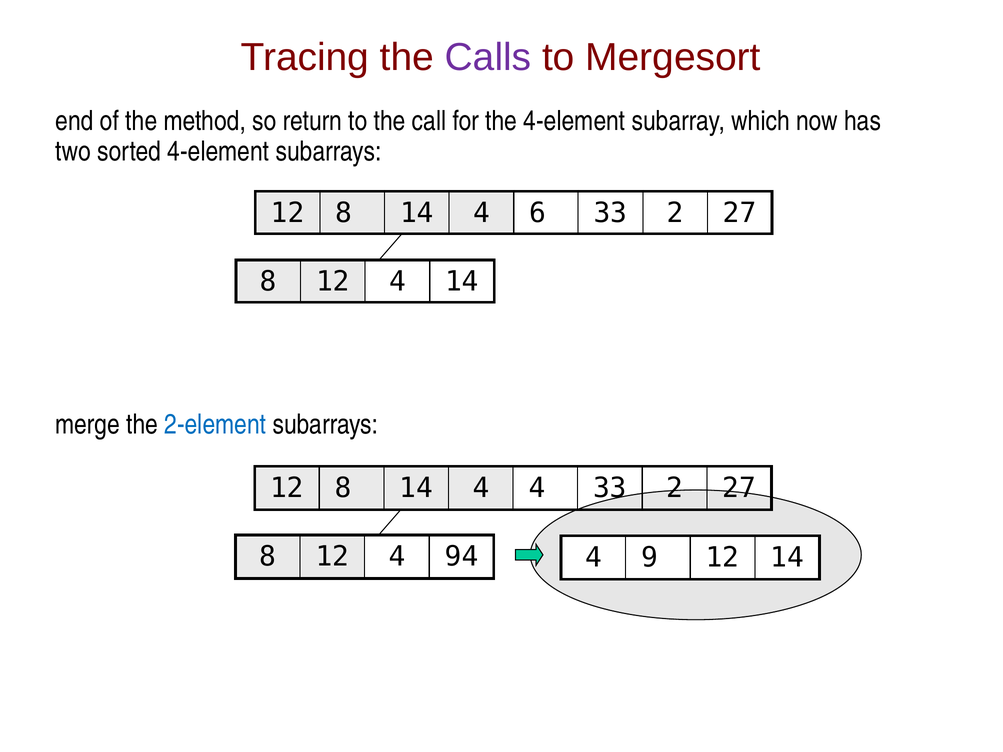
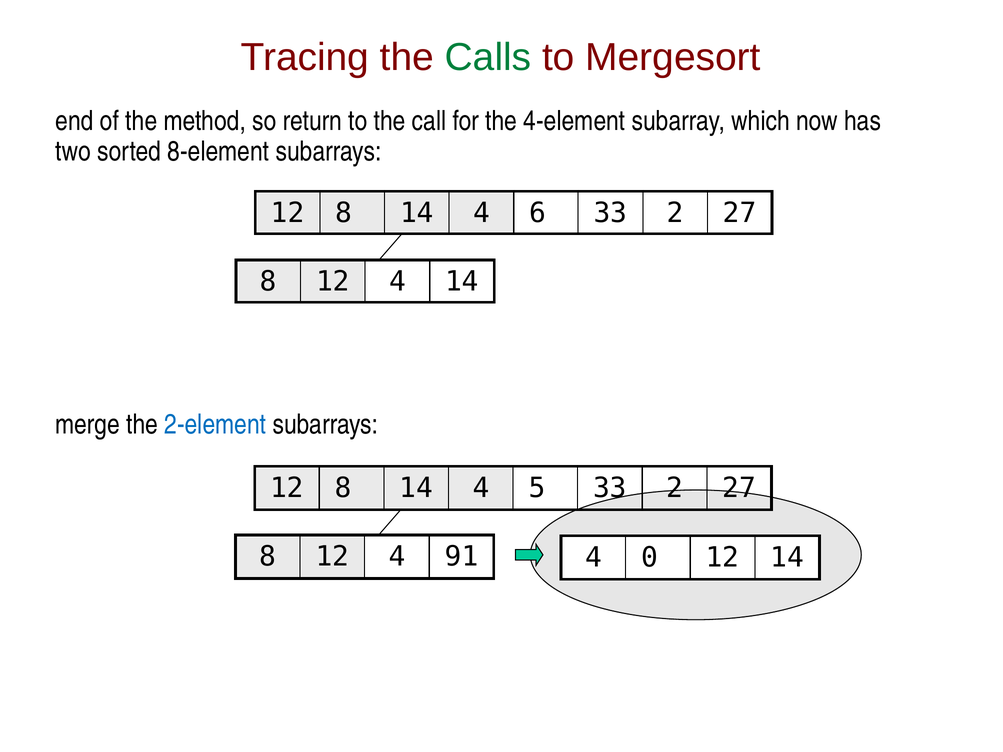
Calls colour: purple -> green
sorted 4-element: 4-element -> 8-element
4 4: 4 -> 5
94: 94 -> 91
9: 9 -> 0
